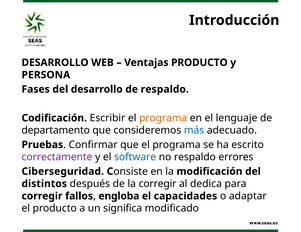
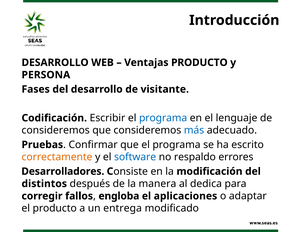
de respaldo: respaldo -> visitante
programa at (163, 118) colour: orange -> blue
departamento at (56, 130): departamento -> consideremos
correctamente colour: purple -> orange
Ciberseguridad: Ciberseguridad -> Desarrolladores
la corregir: corregir -> manera
capacidades: capacidades -> aplicaciones
significa: significa -> entrega
